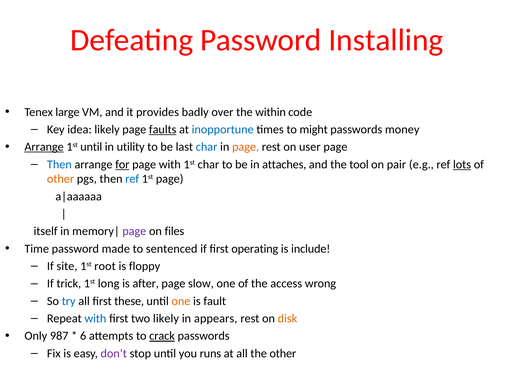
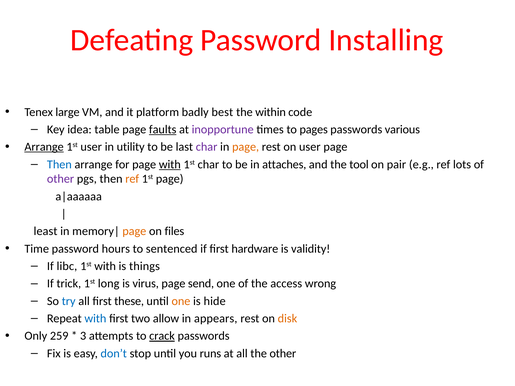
provides: provides -> platform
over: over -> best
idea likely: likely -> table
inopportune colour: blue -> purple
might: might -> pages
money: money -> various
1st until: until -> user
char at (207, 147) colour: blue -> purple
for underline: present -> none
with at (170, 164) underline: none -> present
lots underline: present -> none
other at (61, 179) colour: orange -> purple
ref at (132, 179) colour: blue -> orange
itself: itself -> least
page at (134, 231) colour: purple -> orange
made: made -> hours
operating: operating -> hardware
include: include -> validity
site: site -> libc
1st root: root -> with
floppy: floppy -> things
after: after -> virus
slow: slow -> send
fault: fault -> hide
two likely: likely -> allow
987: 987 -> 259
6: 6 -> 3
don’t colour: purple -> blue
